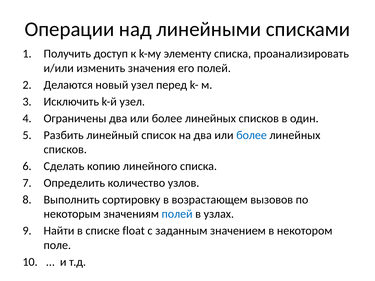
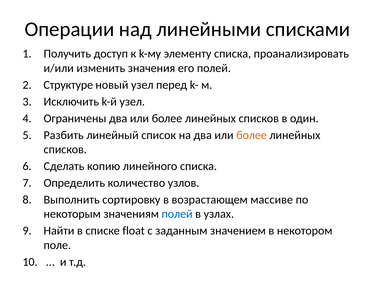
Делаются: Делаются -> Структуре
более at (252, 135) colour: blue -> orange
вызовов: вызовов -> массиве
